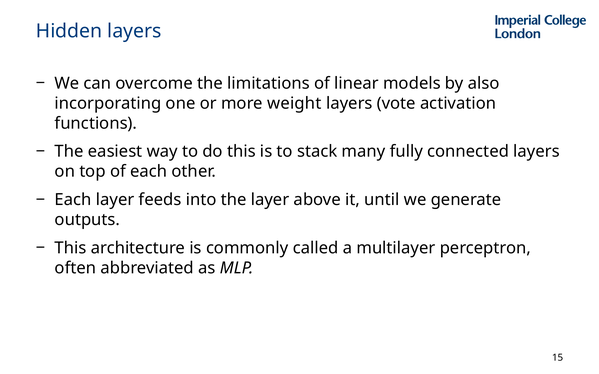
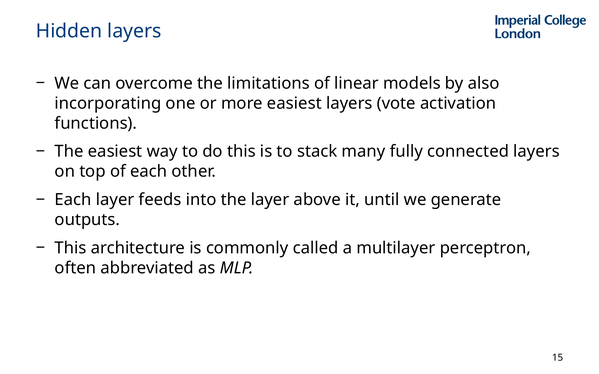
more weight: weight -> easiest
